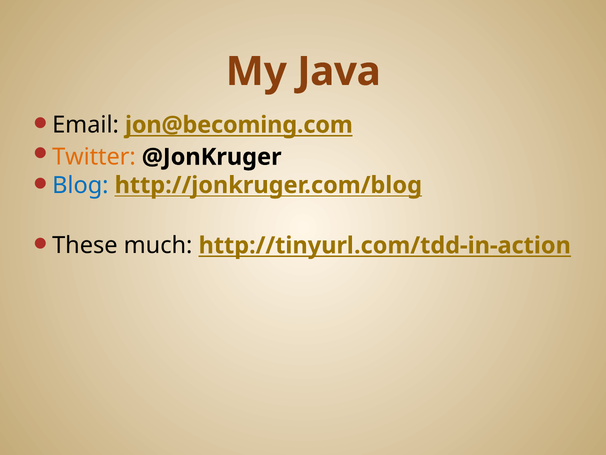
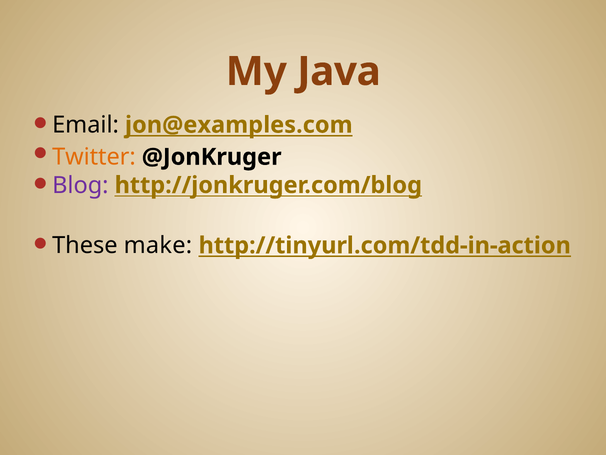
jon@becoming.com: jon@becoming.com -> jon@examples.com
Blog colour: blue -> purple
much: much -> make
